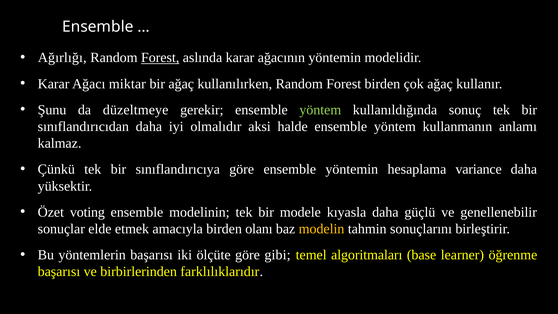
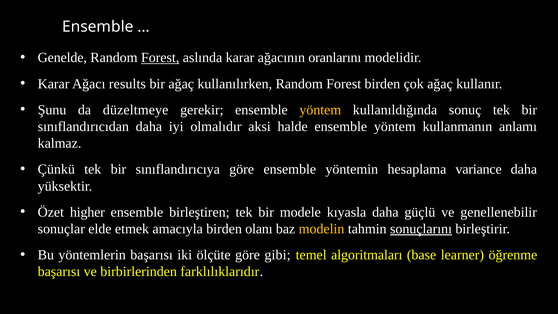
Ağırlığı: Ağırlığı -> Genelde
ağacının yöntemin: yöntemin -> oranlarını
miktar: miktar -> results
yöntem at (320, 110) colour: light green -> yellow
voting: voting -> higher
modelinin: modelinin -> birleştiren
sonuçlarını underline: none -> present
